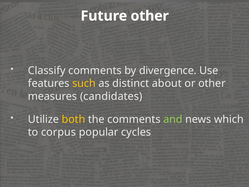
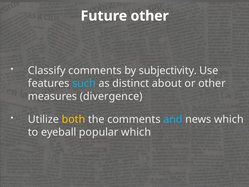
divergence: divergence -> subjectivity
such colour: yellow -> light blue
candidates: candidates -> divergence
and colour: light green -> light blue
corpus: corpus -> eyeball
popular cycles: cycles -> which
